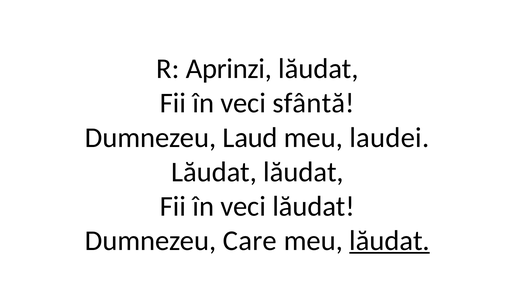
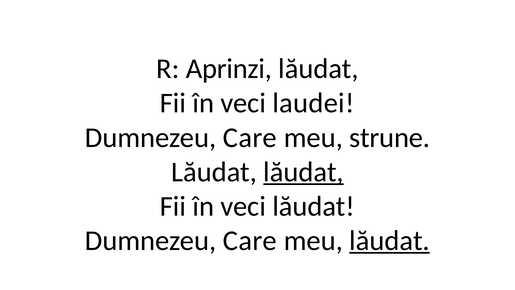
sfântă: sfântă -> laudei
Laud at (250, 137): Laud -> Care
laudei: laudei -> strune
lăudat at (304, 172) underline: none -> present
